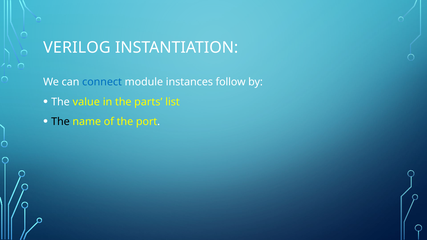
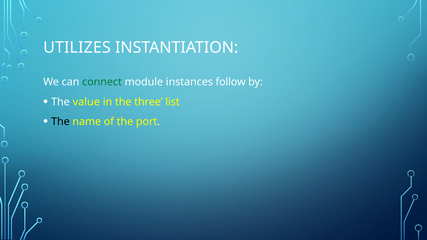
VERILOG: VERILOG -> UTILIZES
connect colour: blue -> green
parts: parts -> three
